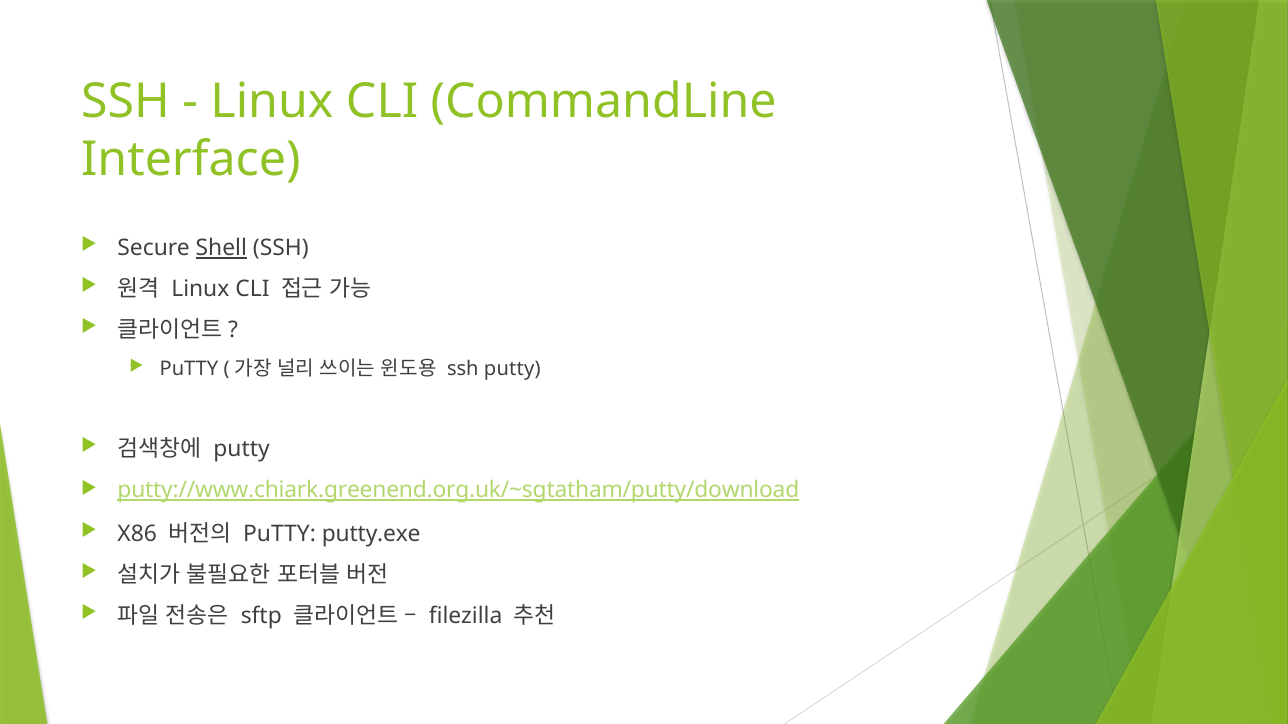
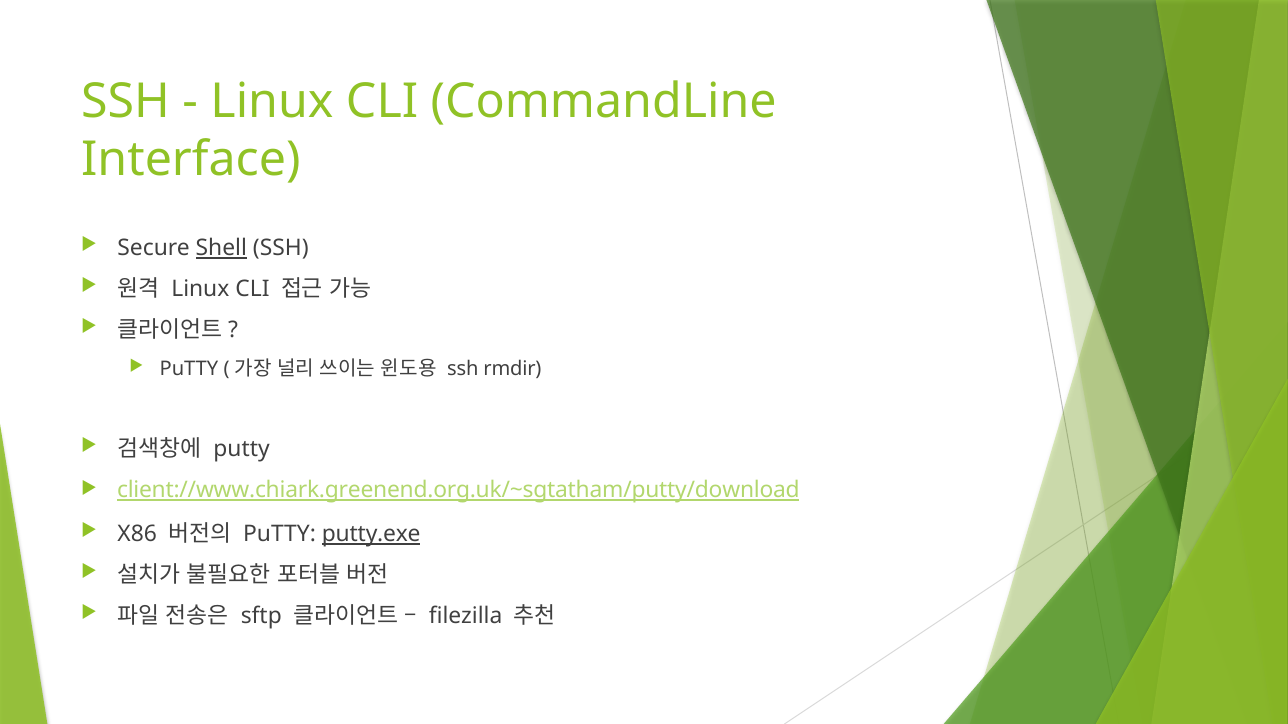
ssh putty: putty -> rmdir
putty://www.chiark.greenend.org.uk/~sgtatham/putty/download: putty://www.chiark.greenend.org.uk/~sgtatham/putty/download -> client://www.chiark.greenend.org.uk/~sgtatham/putty/download
putty.exe underline: none -> present
